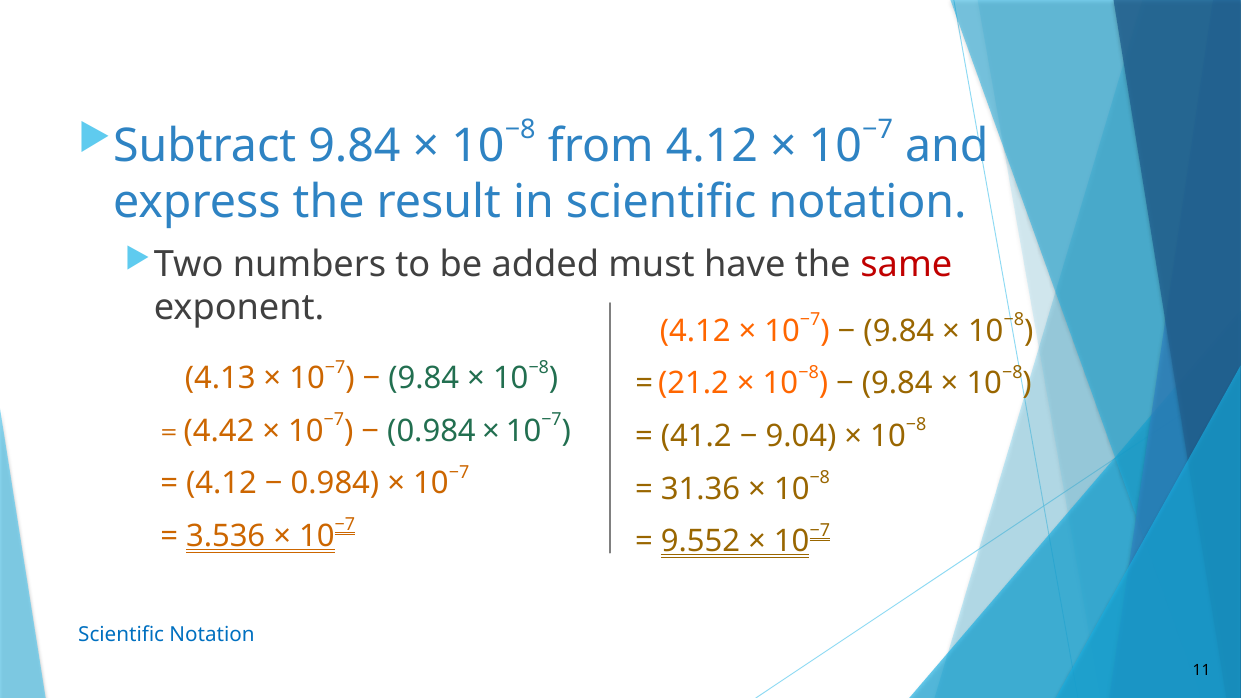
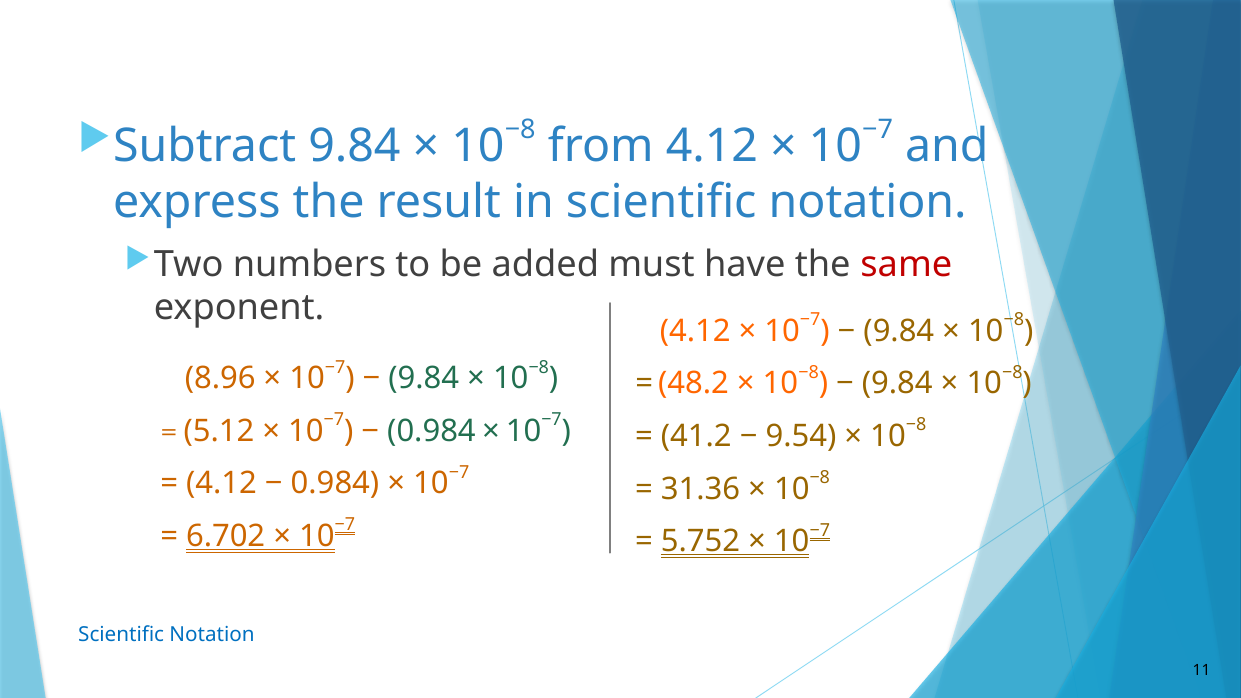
4.13: 4.13 -> 8.96
21.2: 21.2 -> 48.2
4.42: 4.42 -> 5.12
9.04: 9.04 -> 9.54
3.536: 3.536 -> 6.702
9.552: 9.552 -> 5.752
